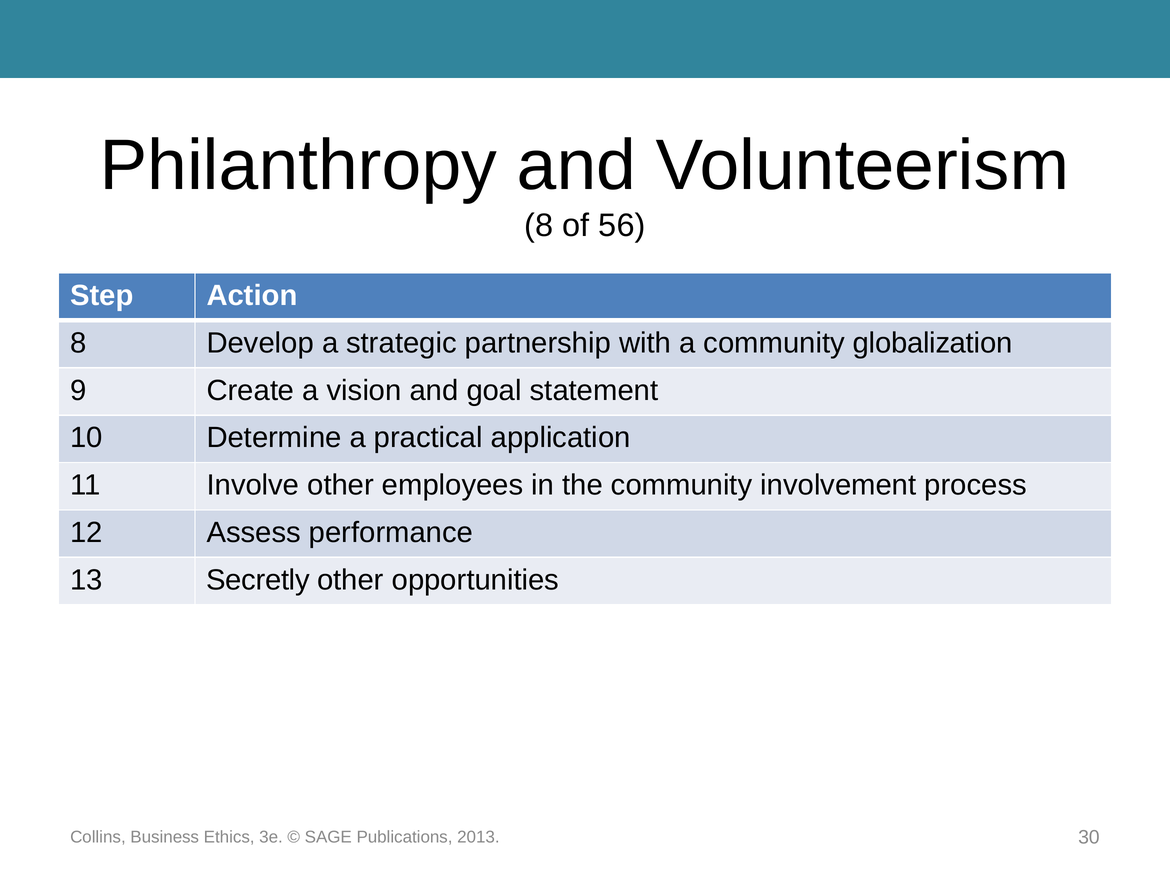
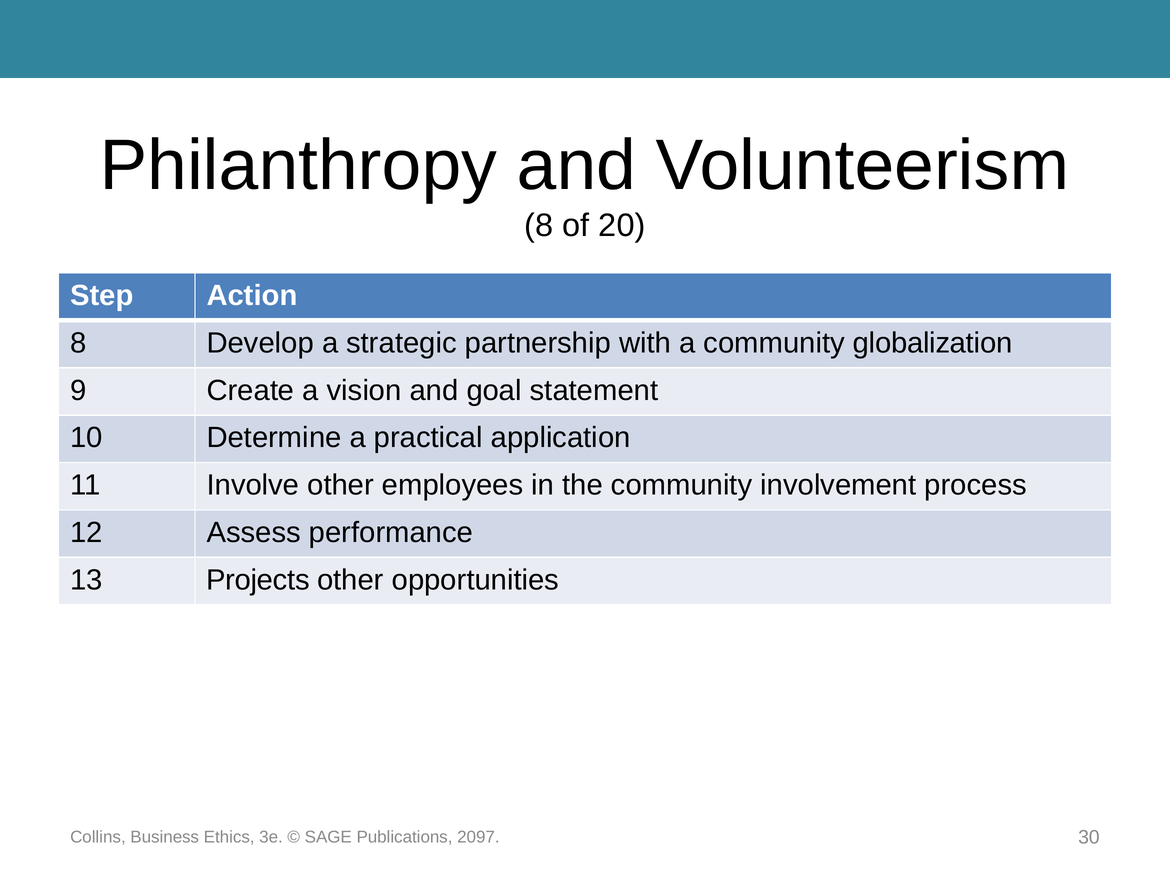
56: 56 -> 20
Secretly: Secretly -> Projects
2013: 2013 -> 2097
